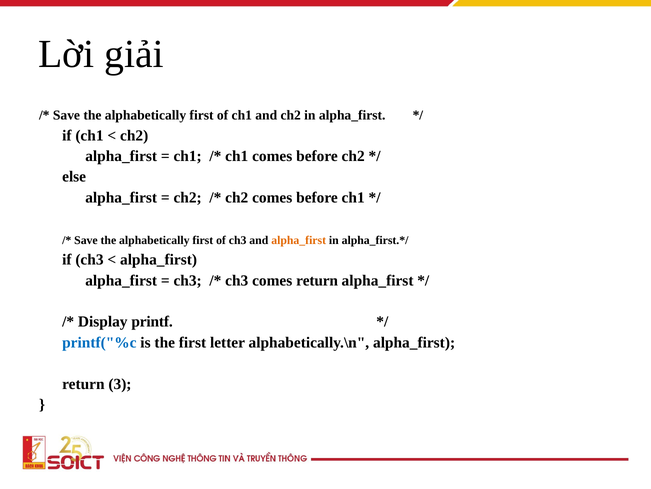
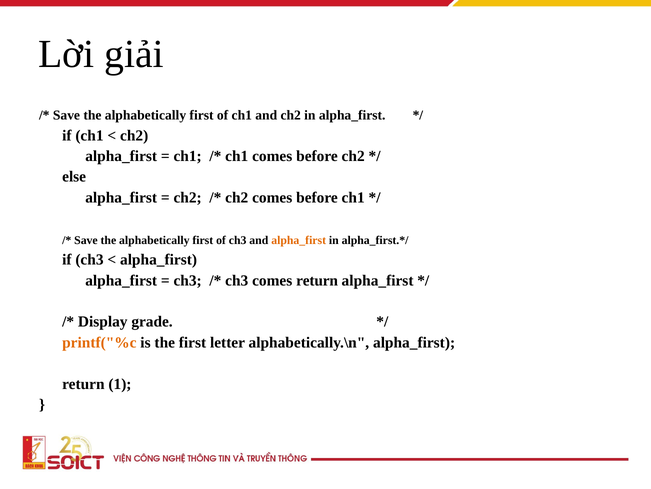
printf: printf -> grade
printf("%c colour: blue -> orange
3: 3 -> 1
